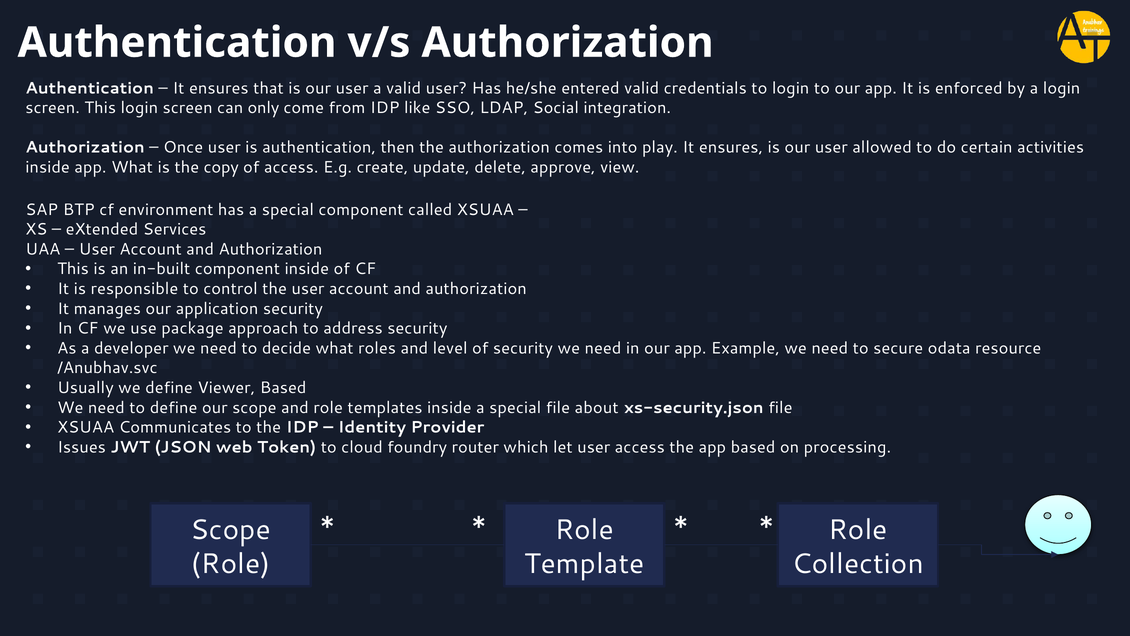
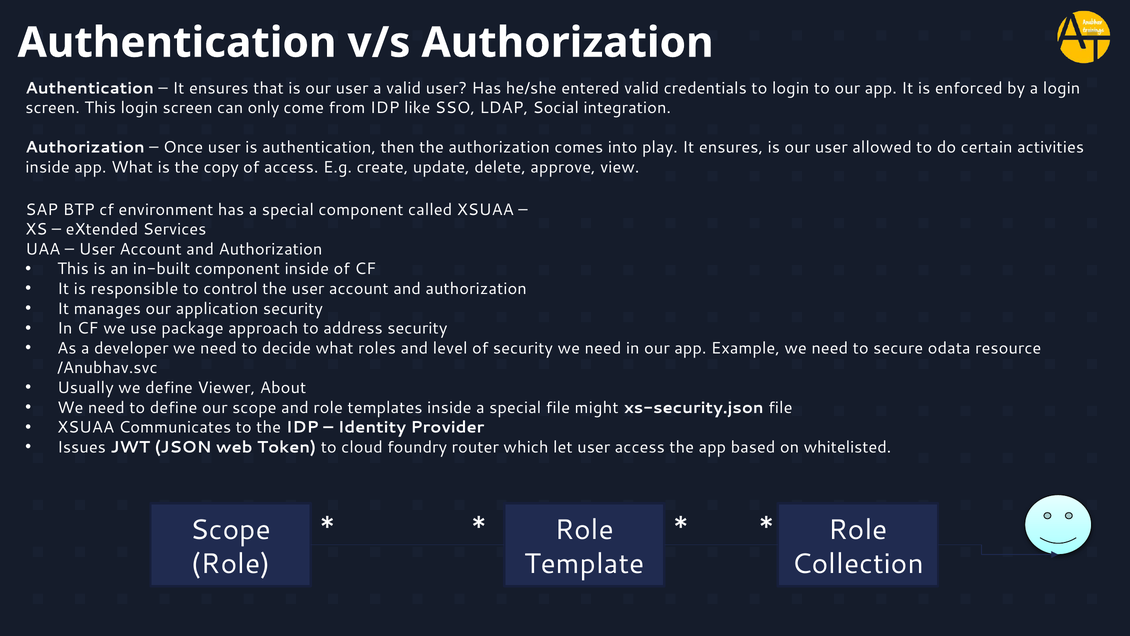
Viewer Based: Based -> About
about: about -> might
processing: processing -> whitelisted
